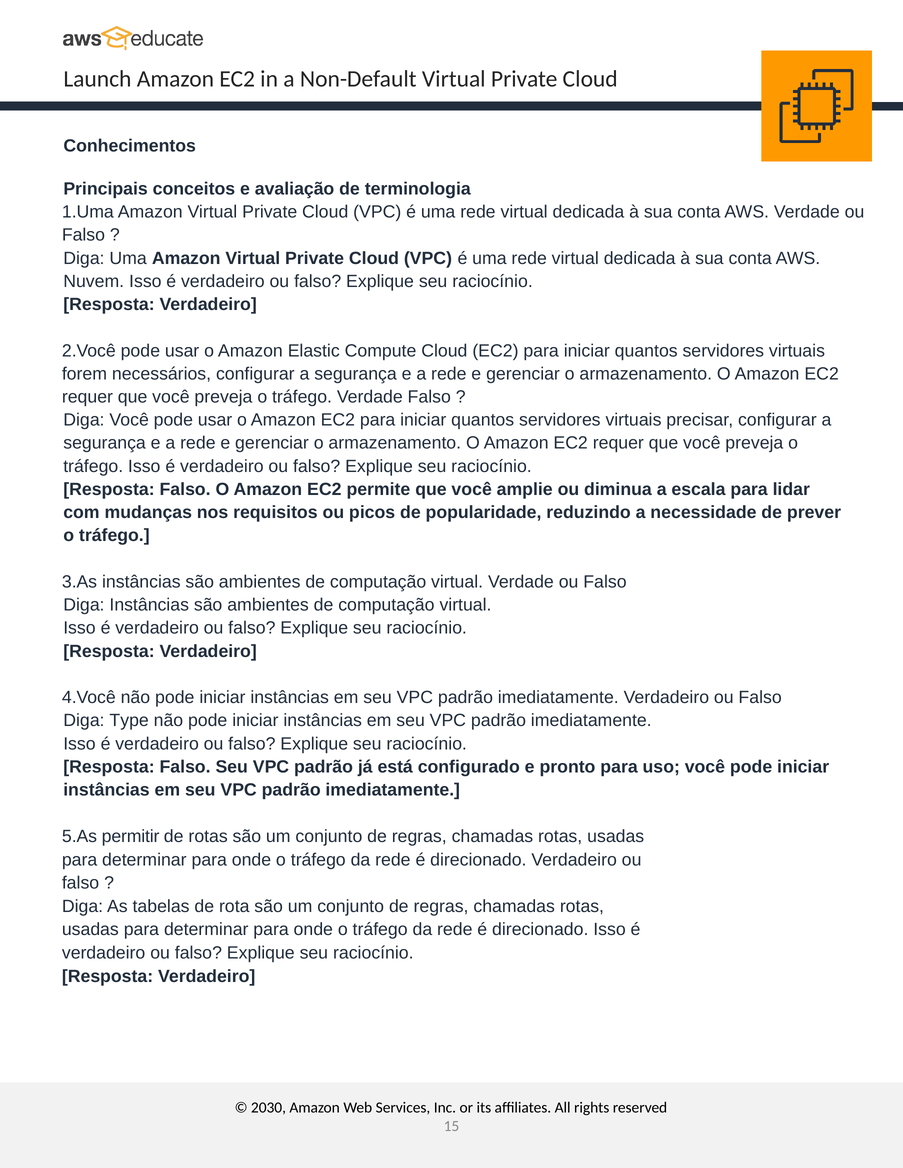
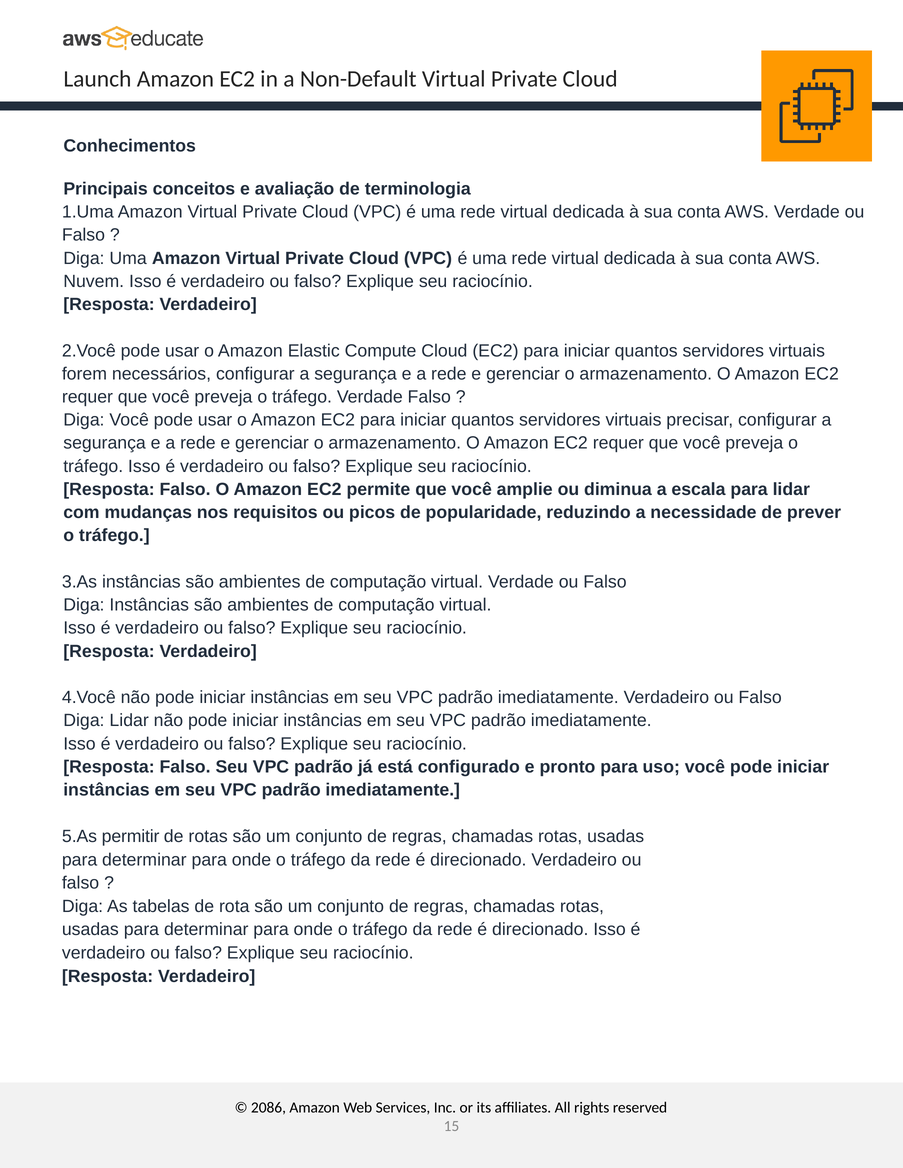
Diga Type: Type -> Lidar
2030: 2030 -> 2086
